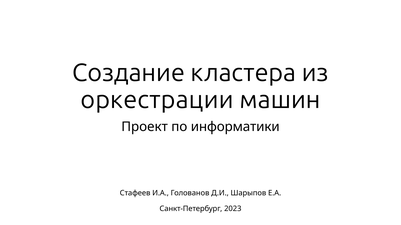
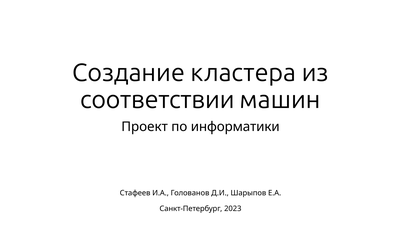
оркестрации: оркестрации -> соответствии
